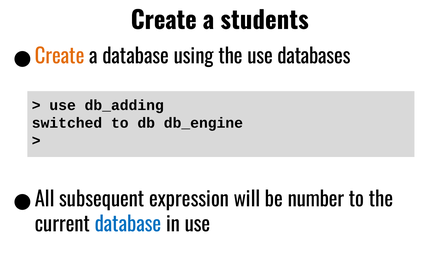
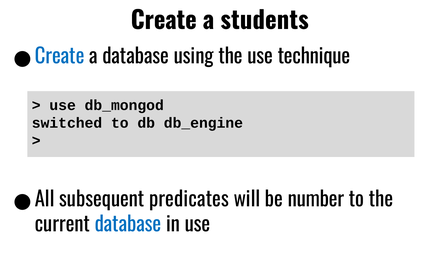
Create at (60, 57) colour: orange -> blue
databases: databases -> technique
db_adding: db_adding -> db_mongod
expression: expression -> predicates
